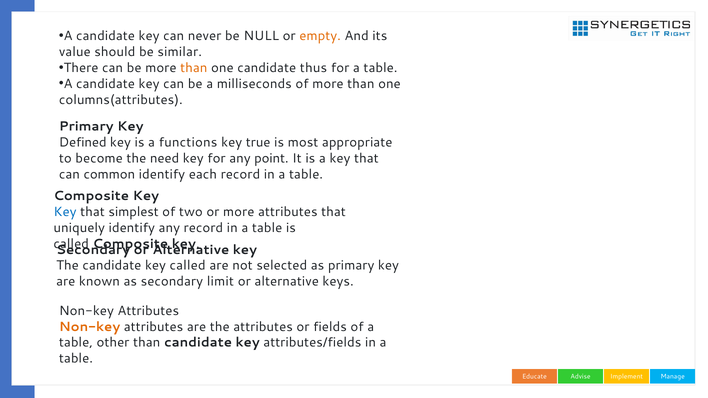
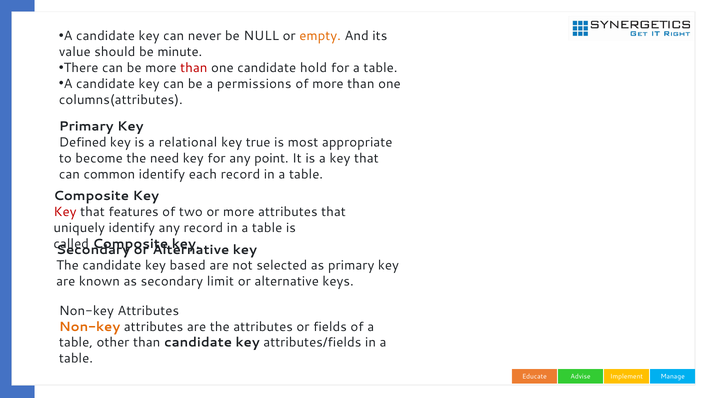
similar: similar -> minute
than at (194, 68) colour: orange -> red
thus: thus -> hold
milliseconds: milliseconds -> permissions
functions: functions -> relational
Key at (65, 212) colour: blue -> red
simplest: simplest -> features
key called: called -> based
